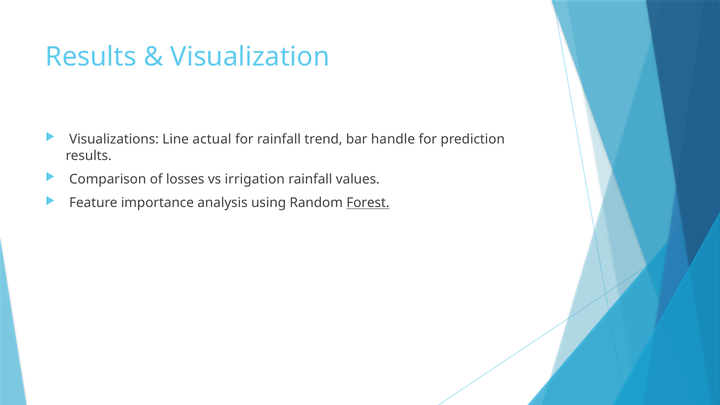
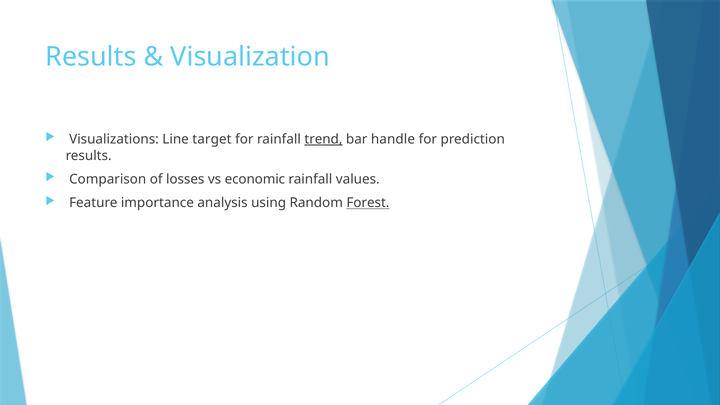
actual: actual -> target
trend underline: none -> present
irrigation: irrigation -> economic
